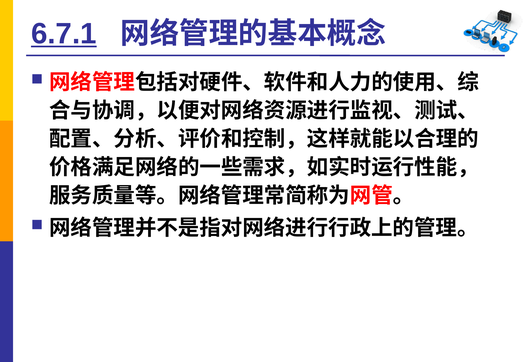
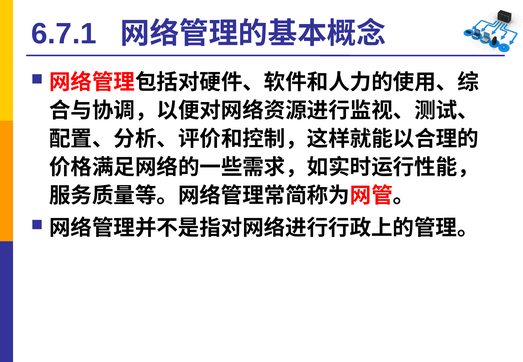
6.7.1 underline: present -> none
